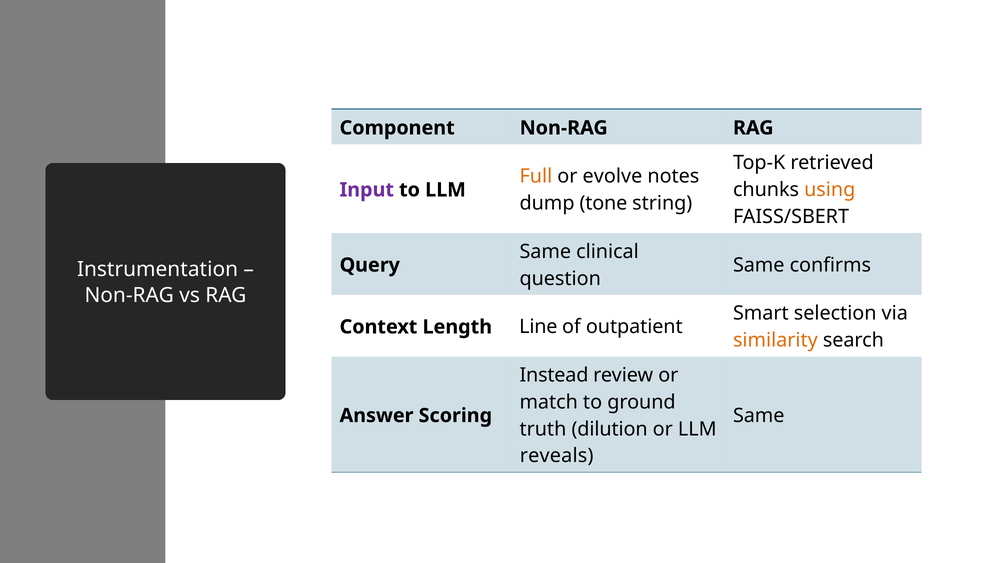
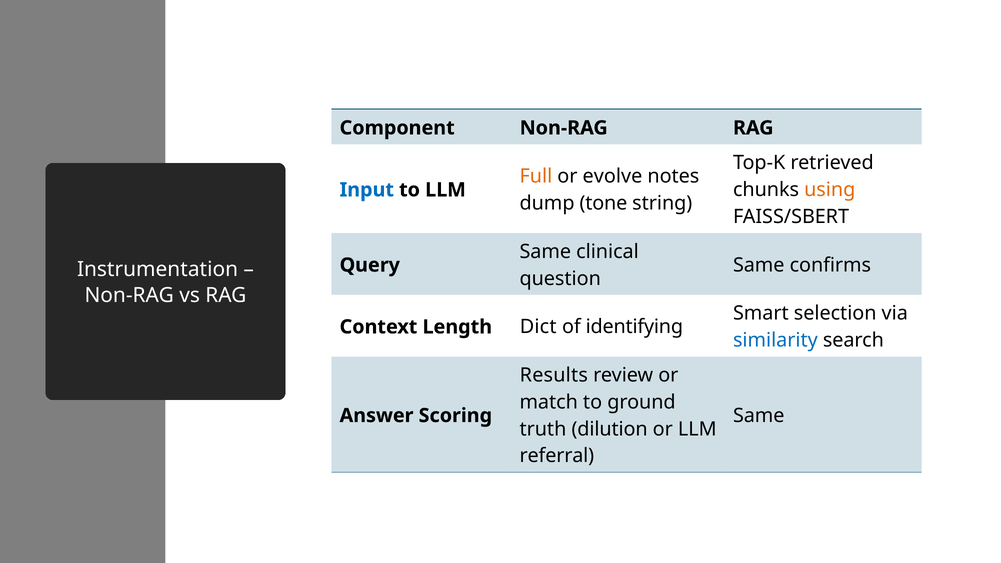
Input colour: purple -> blue
Line: Line -> Dict
outpatient: outpatient -> identifying
similarity colour: orange -> blue
Instead: Instead -> Results
reveals: reveals -> referral
